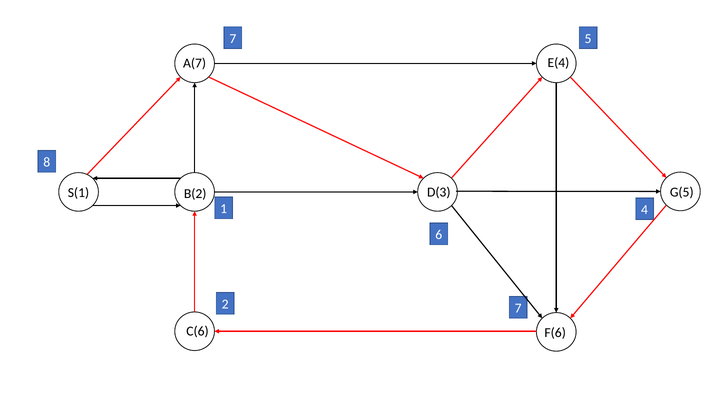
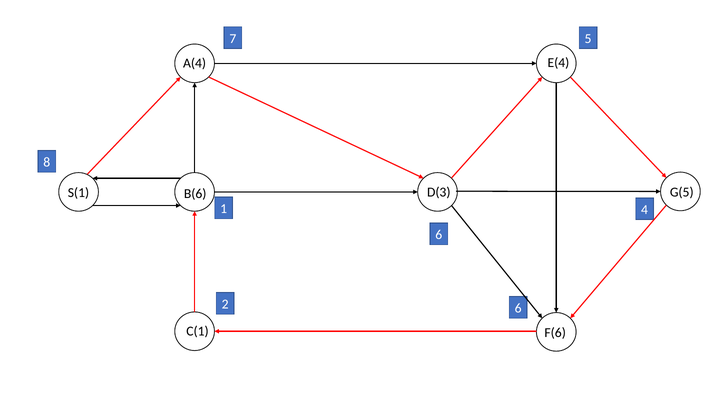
A(7: A(7 -> A(4
B(2: B(2 -> B(6
2 7: 7 -> 6
C(6: C(6 -> C(1
